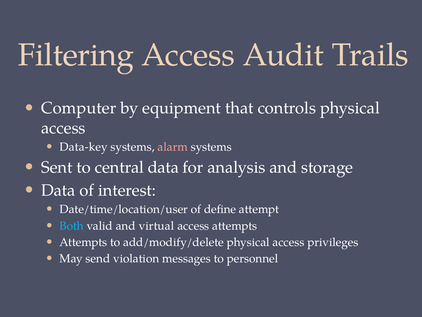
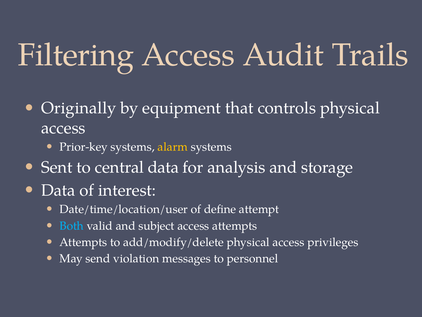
Computer: Computer -> Originally
Data-key: Data-key -> Prior-key
alarm colour: pink -> yellow
virtual: virtual -> subject
